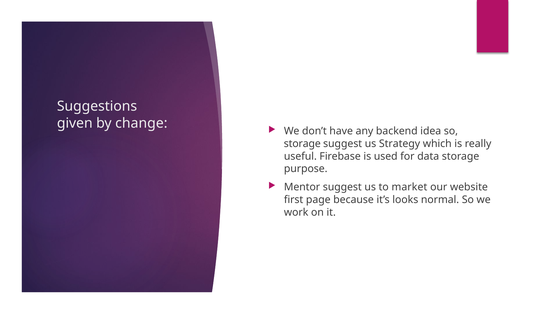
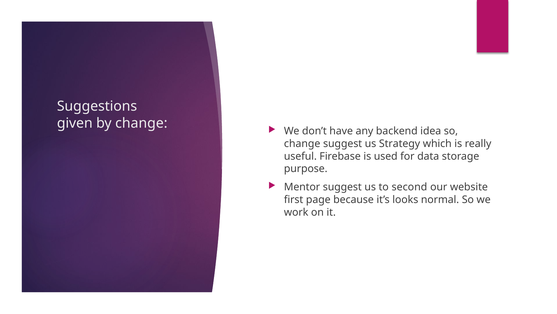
storage at (302, 143): storage -> change
market: market -> second
